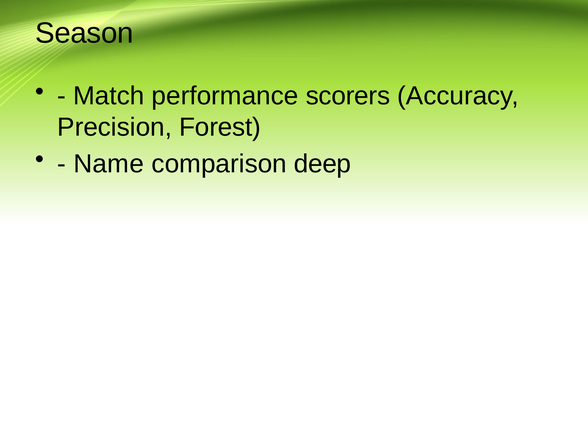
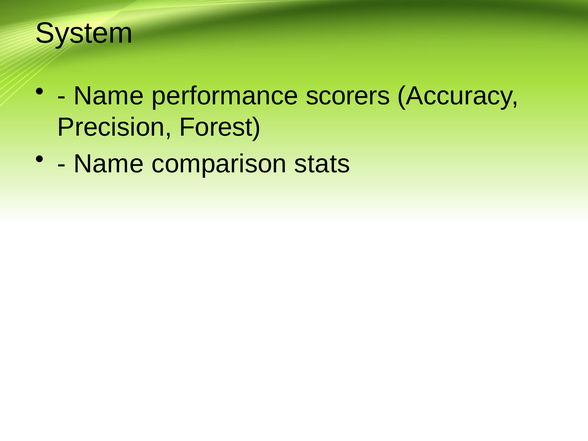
Season: Season -> System
Match at (109, 96): Match -> Name
deep: deep -> stats
